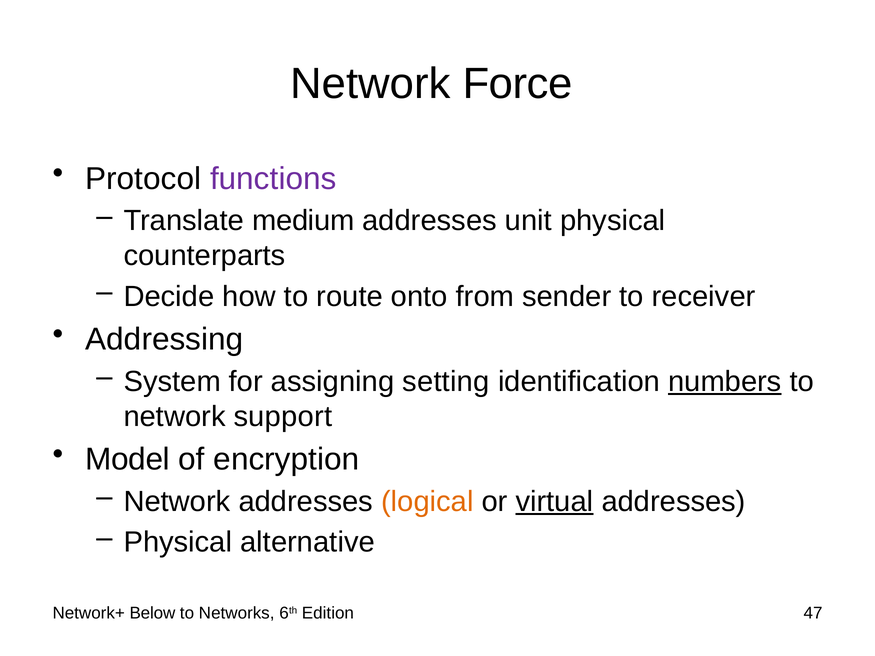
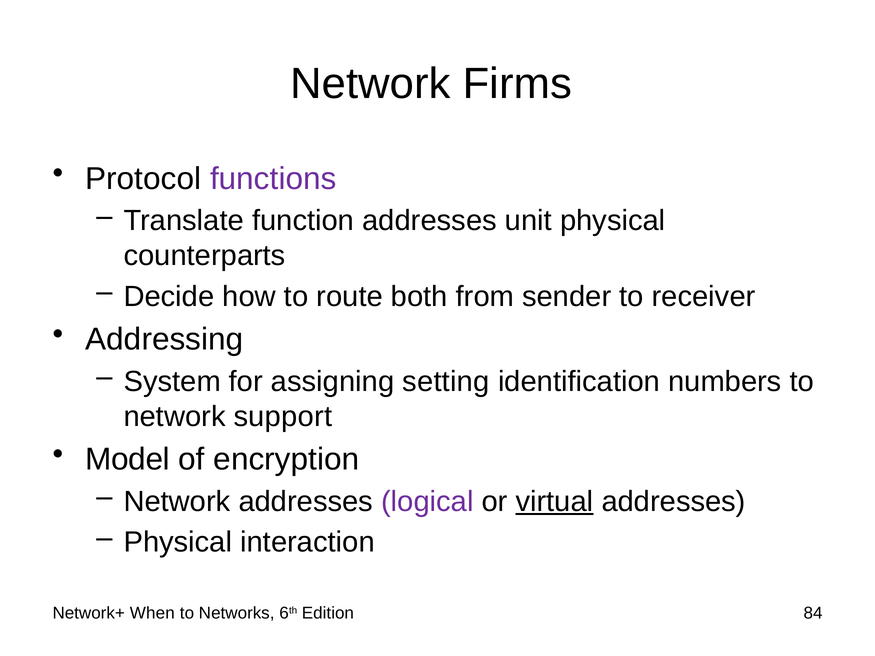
Force: Force -> Firms
medium: medium -> function
onto: onto -> both
numbers underline: present -> none
logical colour: orange -> purple
alternative: alternative -> interaction
Below: Below -> When
47: 47 -> 84
